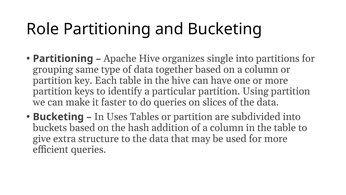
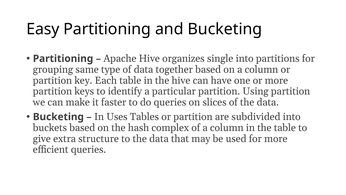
Role: Role -> Easy
addition: addition -> complex
